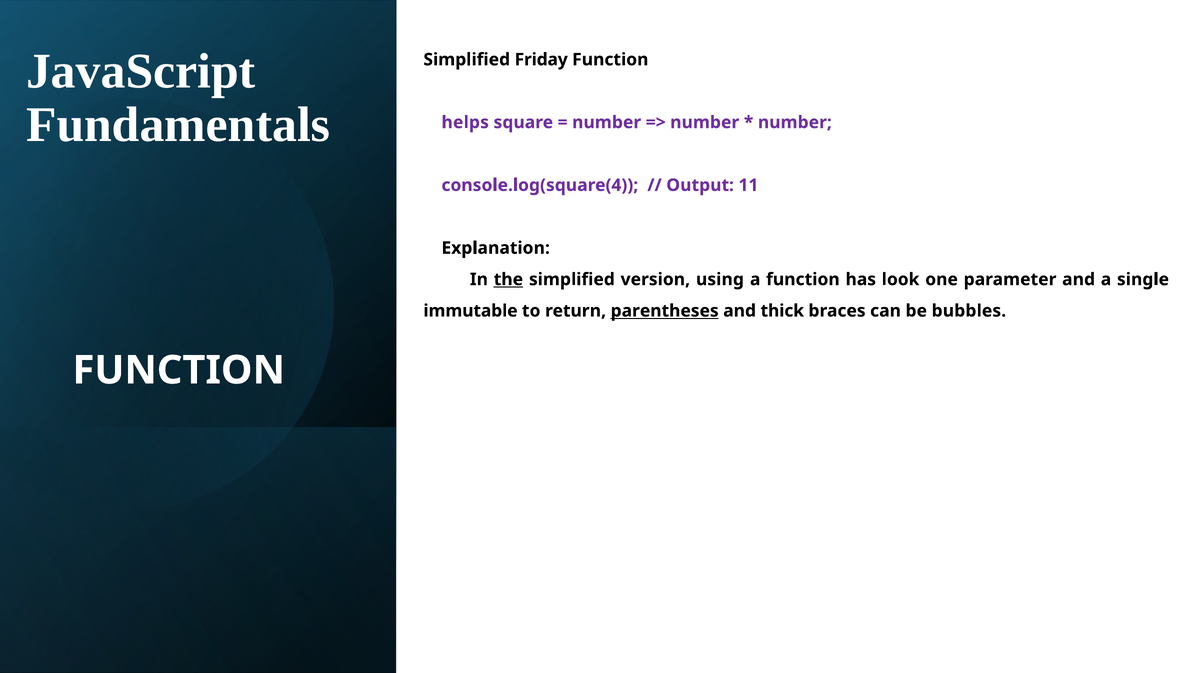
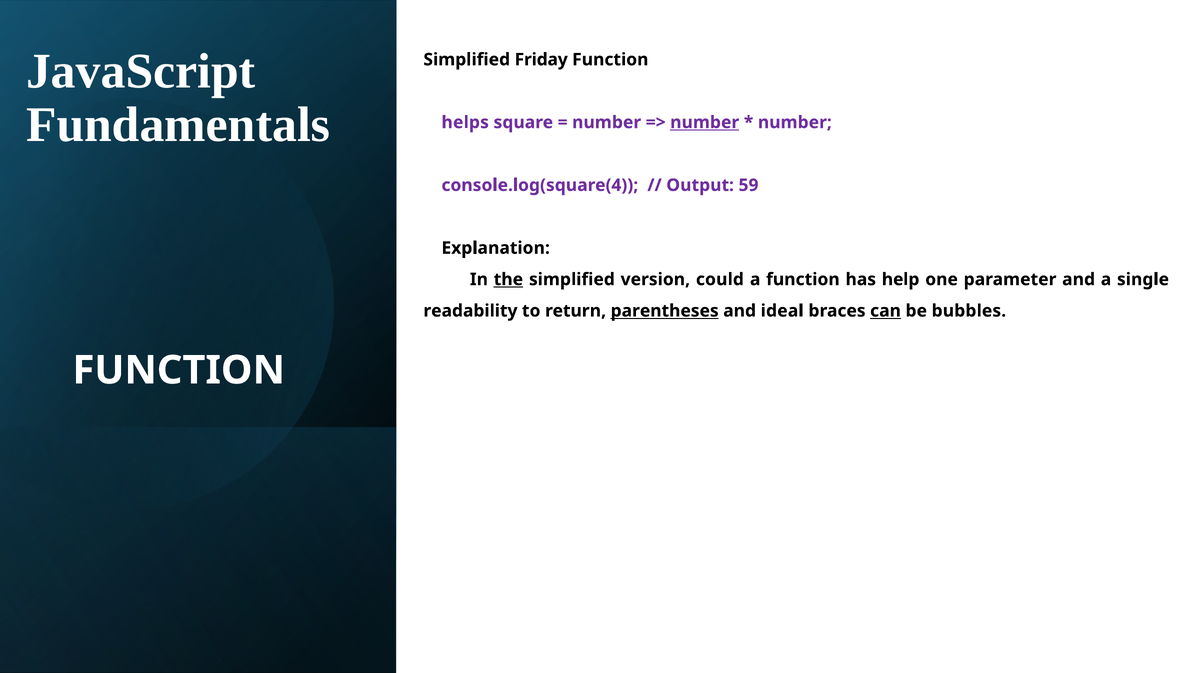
number at (705, 122) underline: none -> present
11: 11 -> 59
using: using -> could
look: look -> help
immutable: immutable -> readability
thick: thick -> ideal
can underline: none -> present
